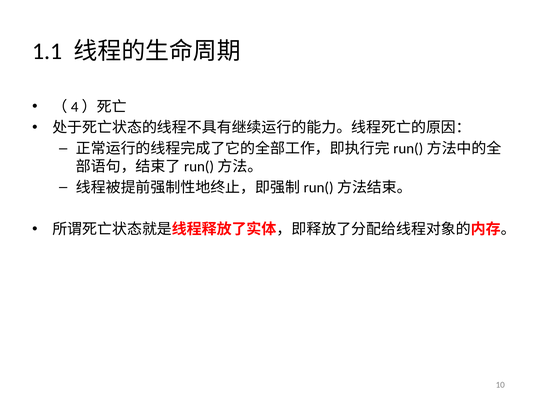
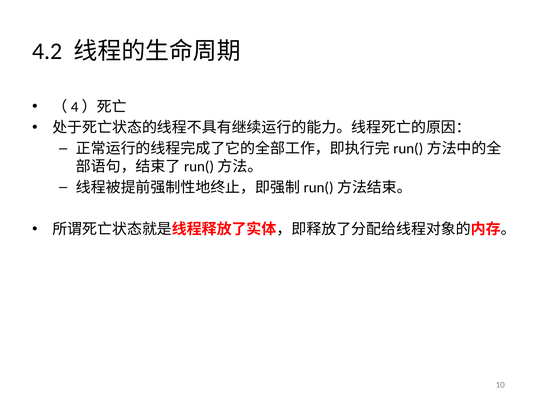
1.1: 1.1 -> 4.2
